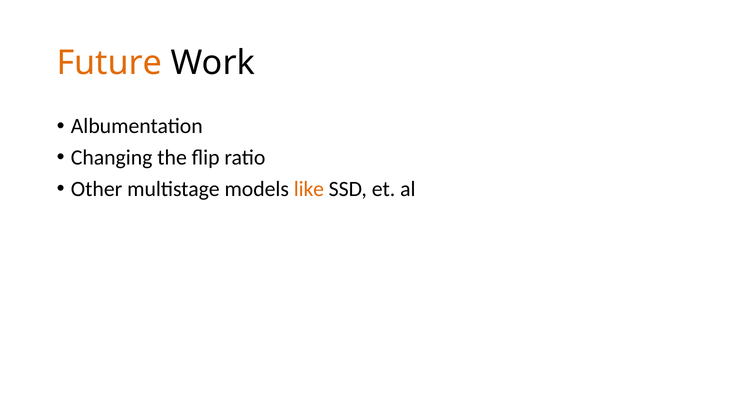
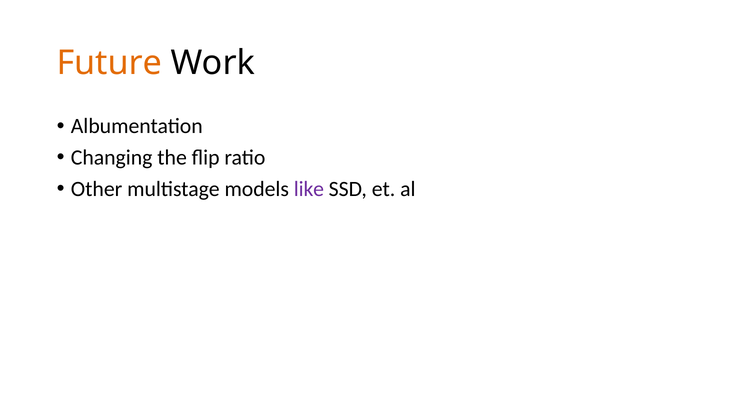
like colour: orange -> purple
